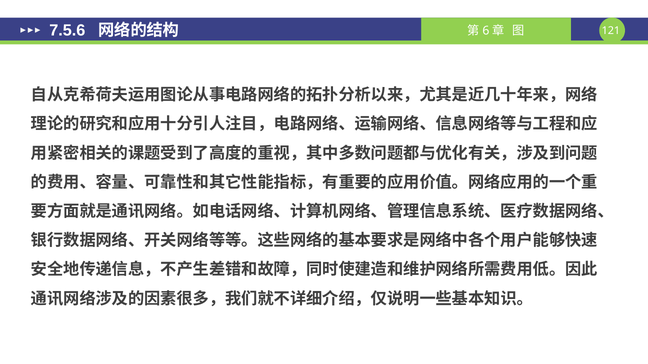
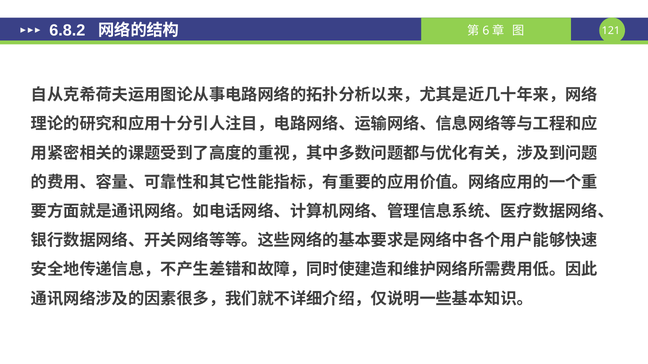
7.5.6: 7.5.6 -> 6.8.2
